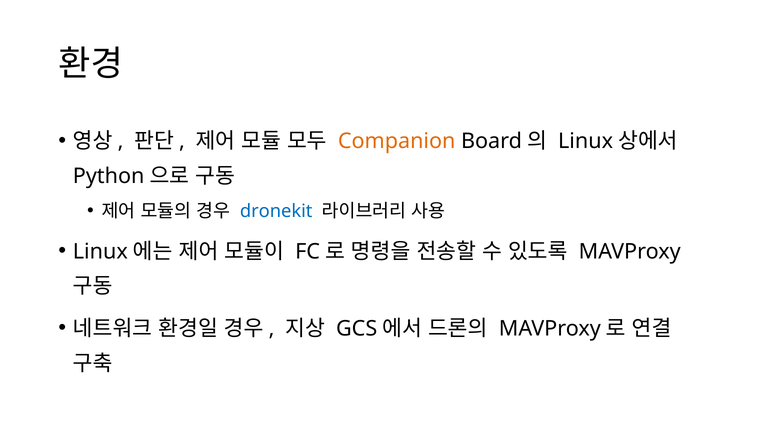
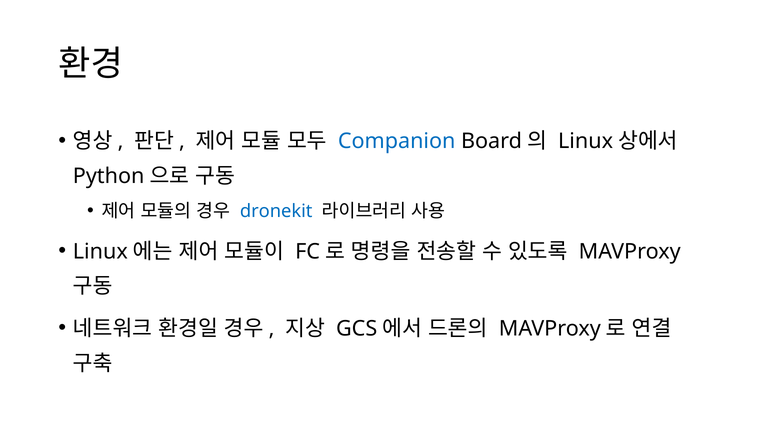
Companion colour: orange -> blue
